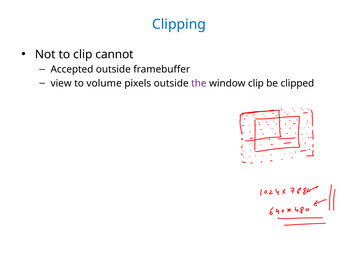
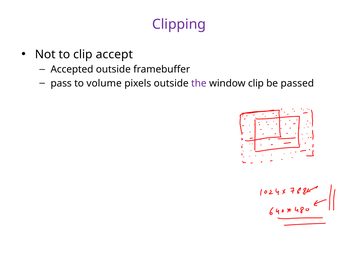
Clipping colour: blue -> purple
cannot: cannot -> accept
view: view -> pass
clipped: clipped -> passed
